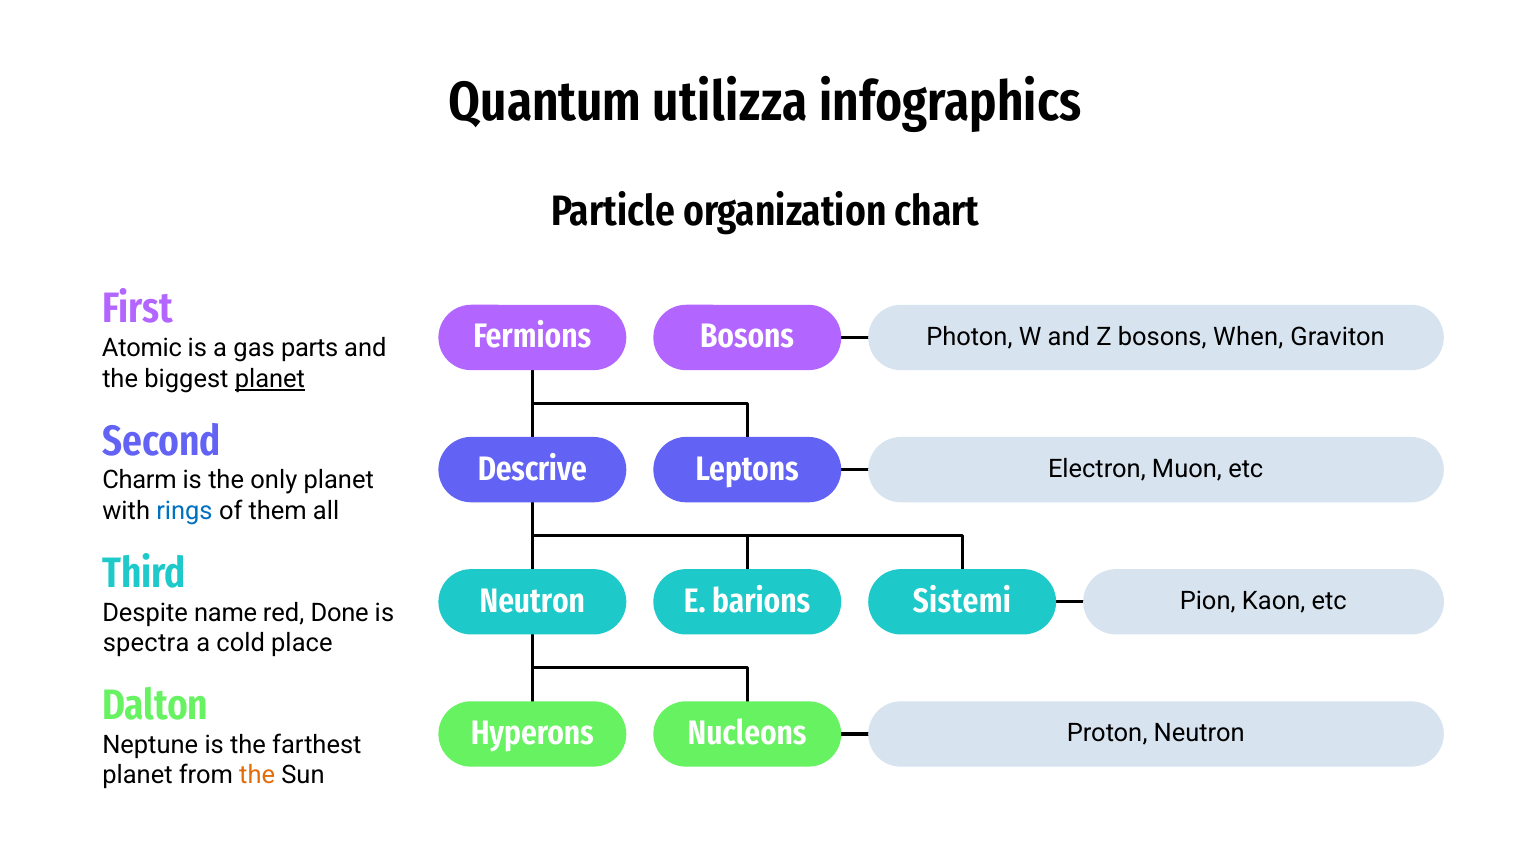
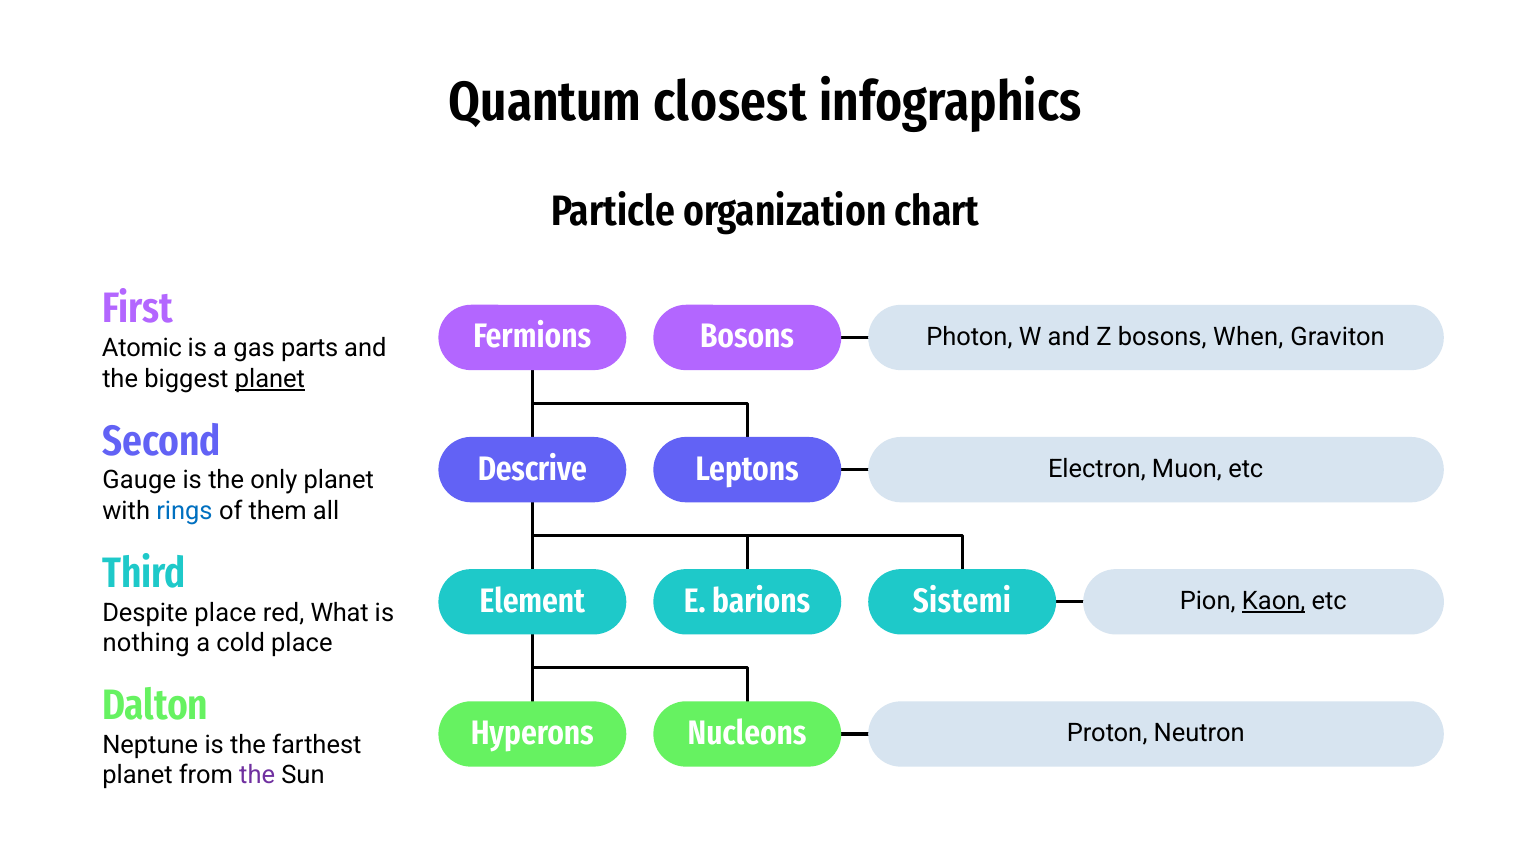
utilizza: utilizza -> closest
Charm: Charm -> Gauge
Neutron at (532, 601): Neutron -> Element
Kaon underline: none -> present
Despite name: name -> place
Done: Done -> What
spectra: spectra -> nothing
the at (257, 776) colour: orange -> purple
